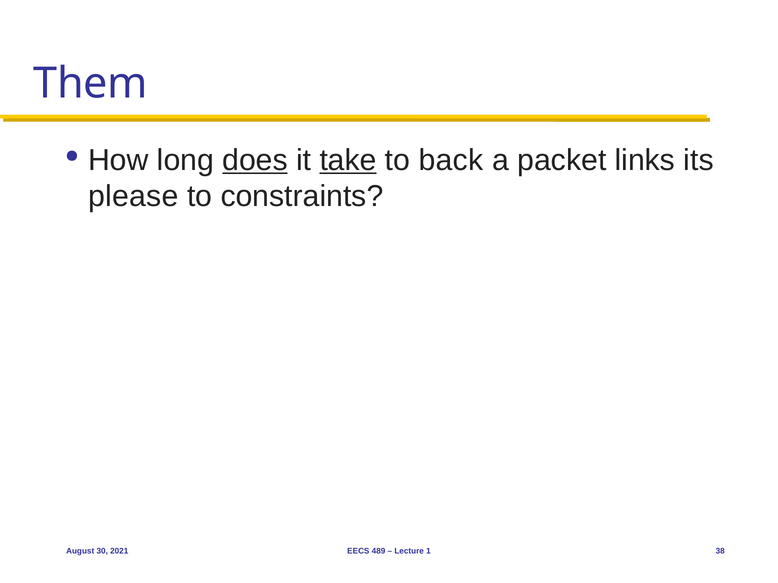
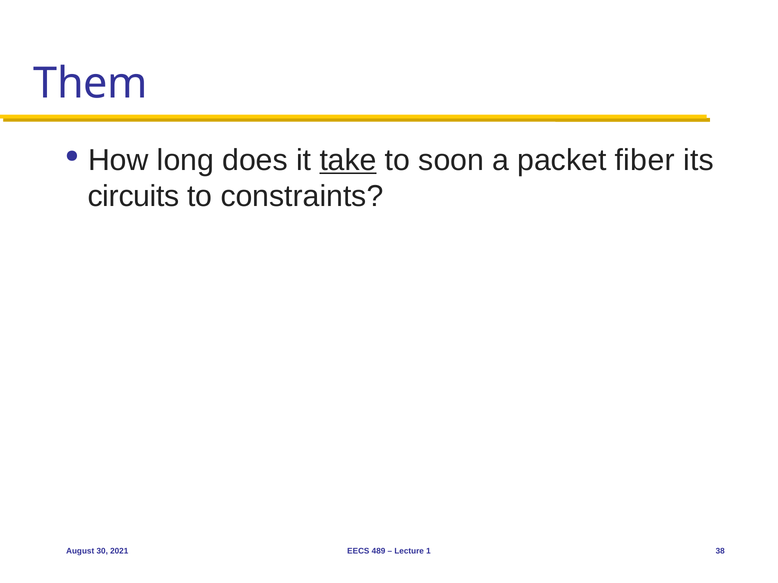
does underline: present -> none
back: back -> soon
links: links -> fiber
please: please -> circuits
